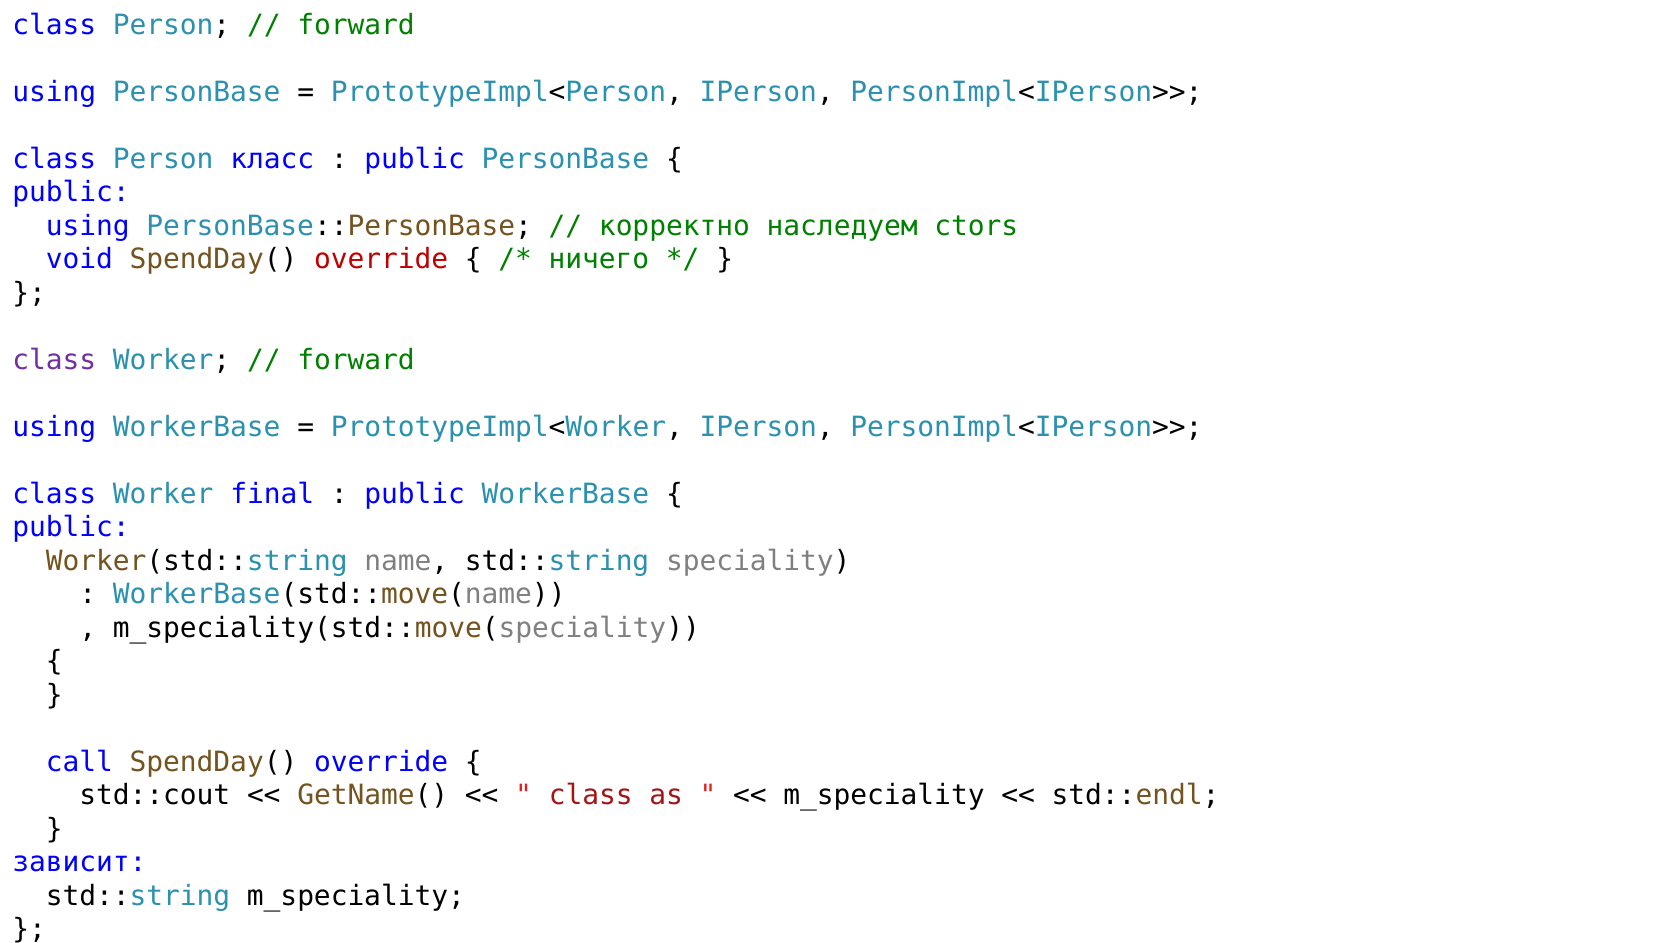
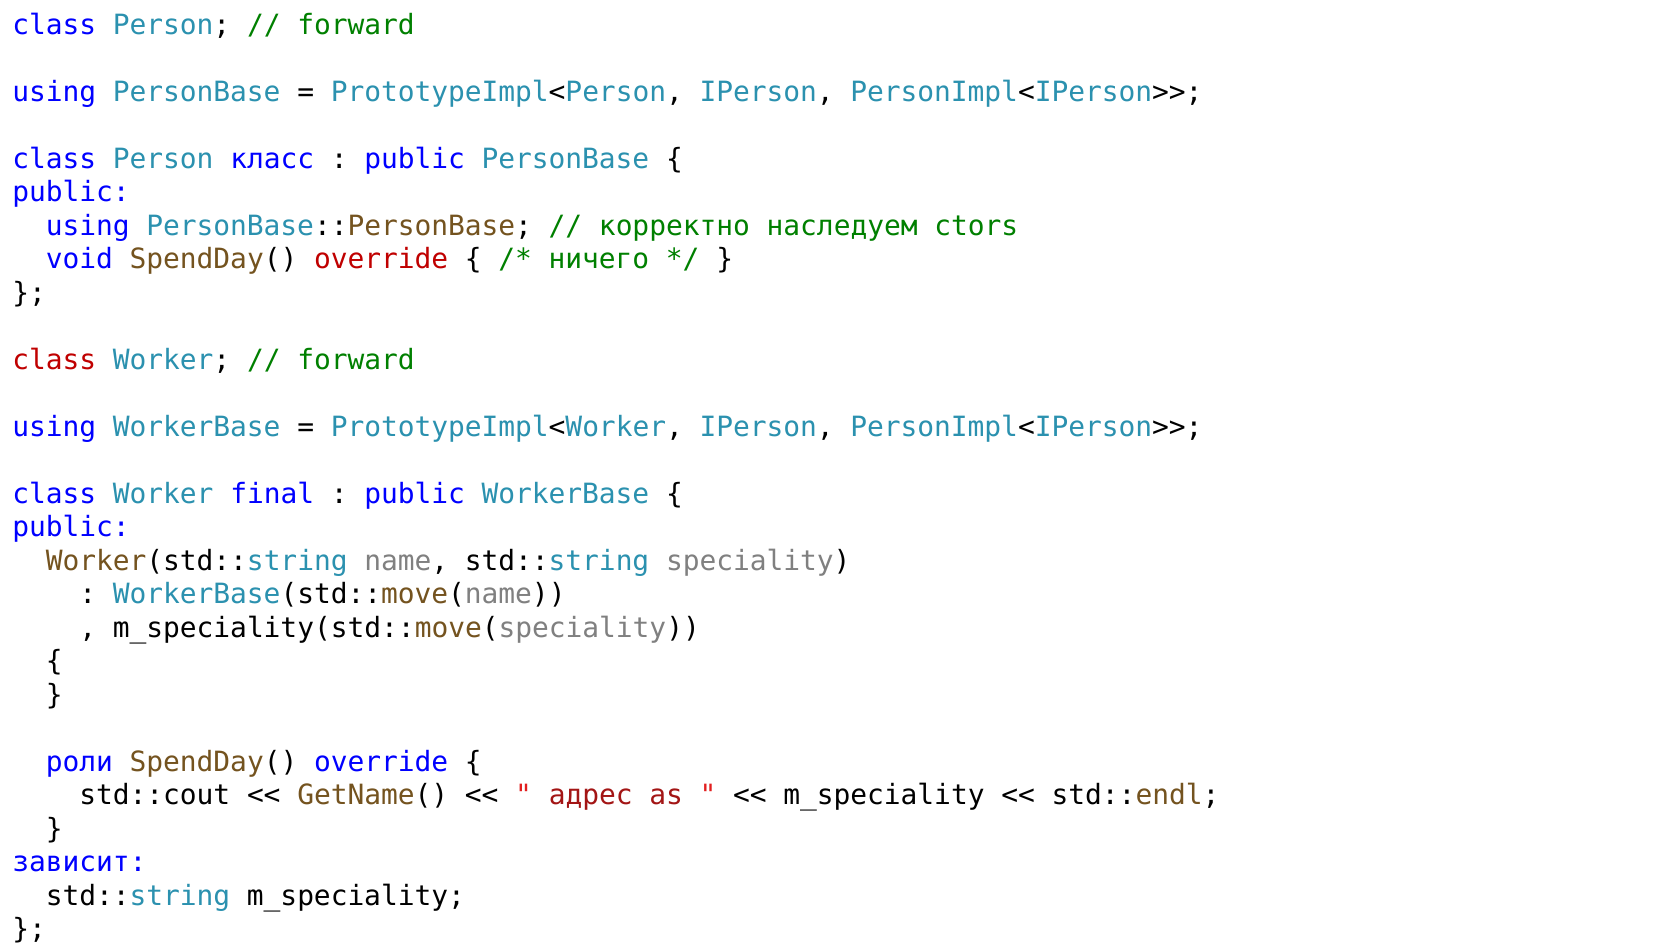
class at (54, 360) colour: purple -> red
call: call -> роли
class at (591, 795): class -> адрес
